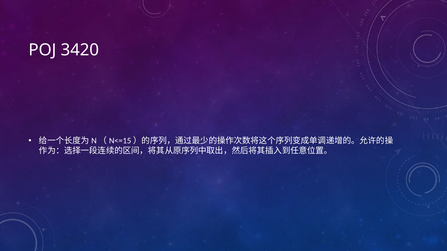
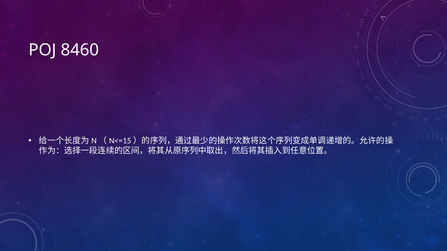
3420: 3420 -> 8460
